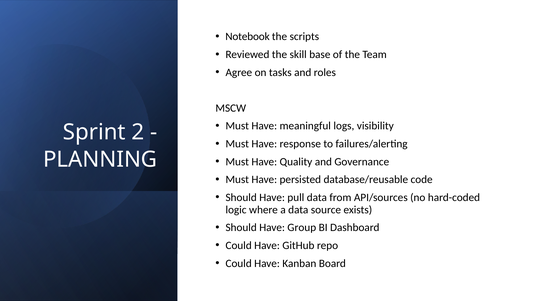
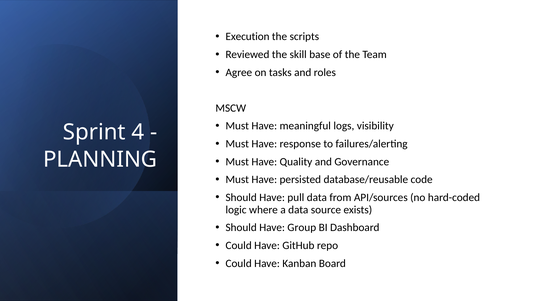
Notebook: Notebook -> Execution
2: 2 -> 4
